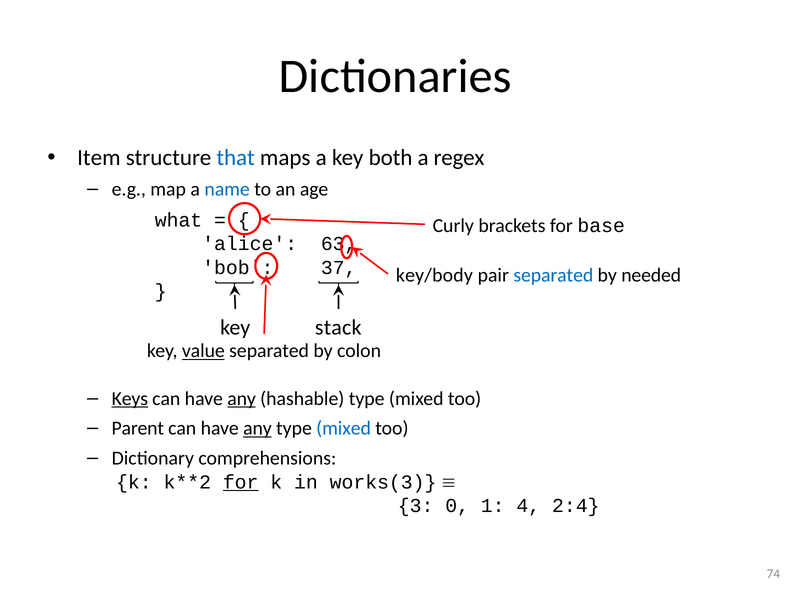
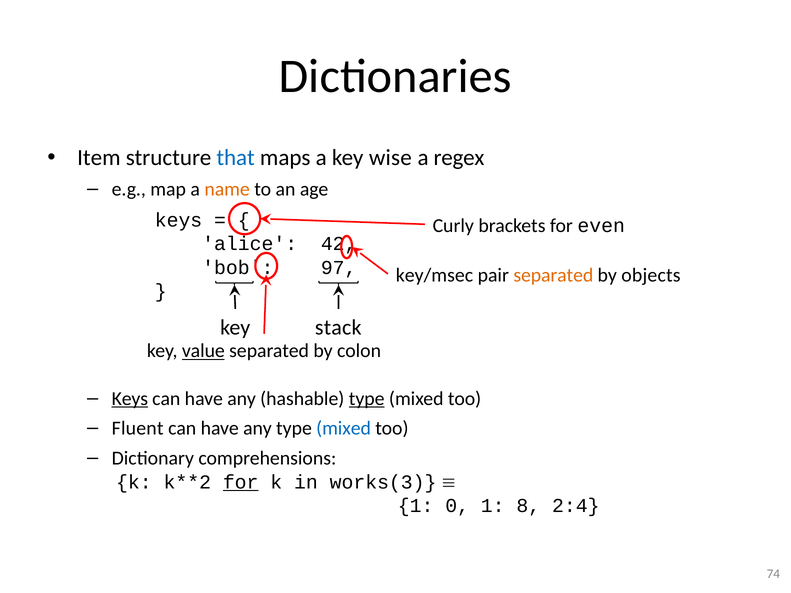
both: both -> wise
name colour: blue -> orange
what at (179, 220): what -> keys
base: base -> even
63: 63 -> 42
37: 37 -> 97
key/body: key/body -> key/msec
separated at (553, 275) colour: blue -> orange
needed: needed -> objects
any at (242, 399) underline: present -> none
type at (367, 399) underline: none -> present
Parent: Parent -> Fluent
any at (257, 429) underline: present -> none
3 at (416, 506): 3 -> 1
4: 4 -> 8
